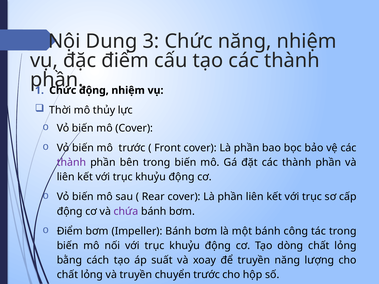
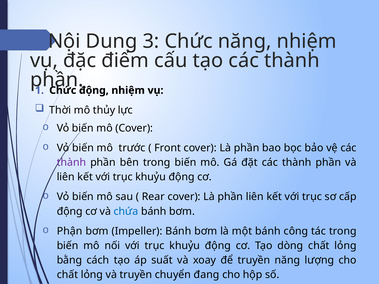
chứa colour: purple -> blue
Điểm at (70, 231): Điểm -> Phận
chuyển trước: trước -> đang
